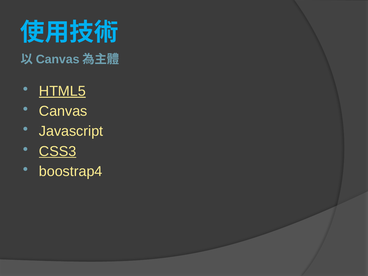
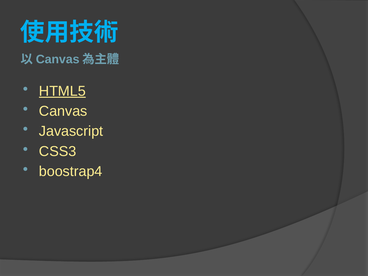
CSS3 underline: present -> none
